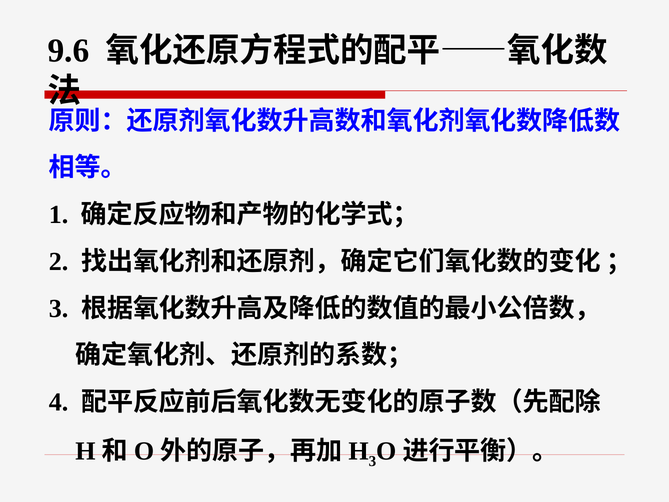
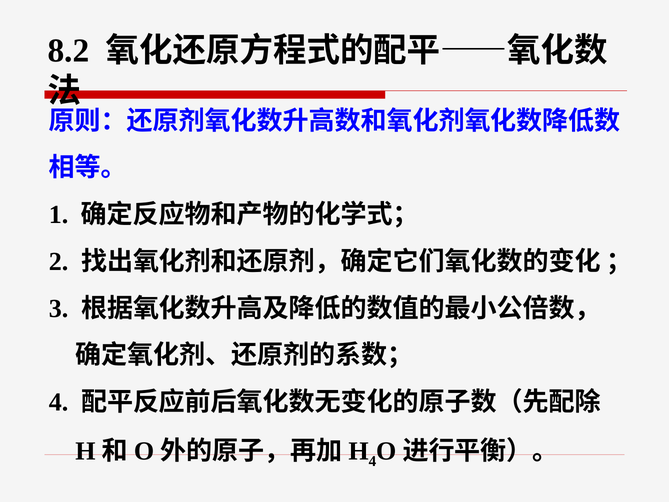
9.6: 9.6 -> 8.2
3 at (372, 461): 3 -> 4
